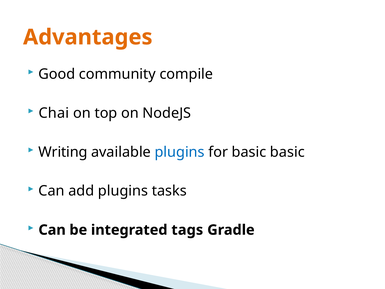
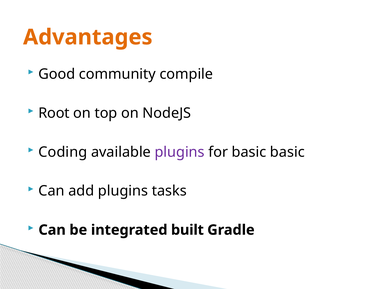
Chai: Chai -> Root
Writing: Writing -> Coding
plugins at (180, 152) colour: blue -> purple
tags: tags -> built
